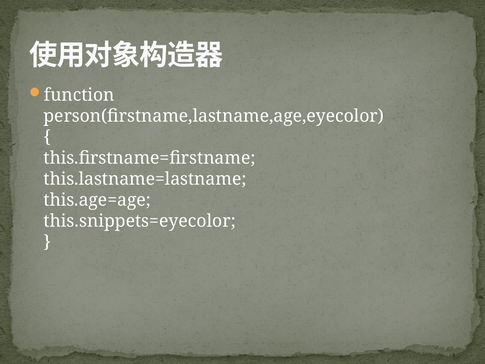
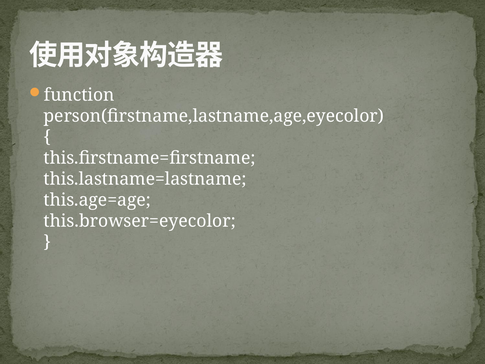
this.snippets=eyecolor: this.snippets=eyecolor -> this.browser=eyecolor
